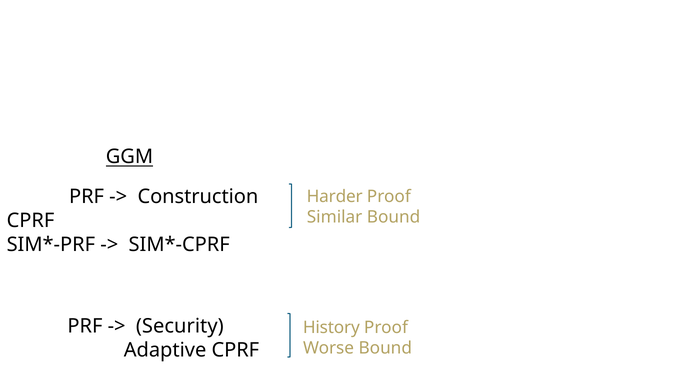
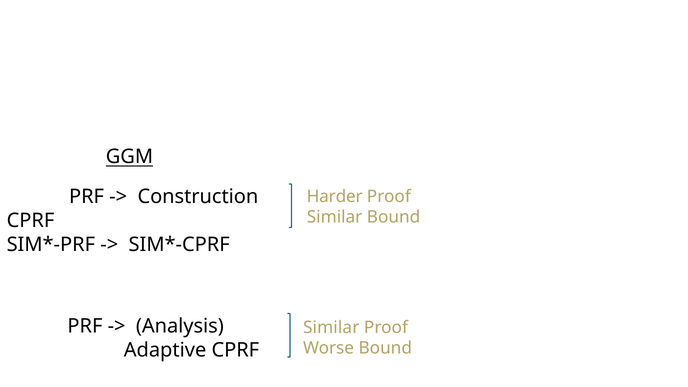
Security: Security -> Analysis
History at (331, 328): History -> Similar
